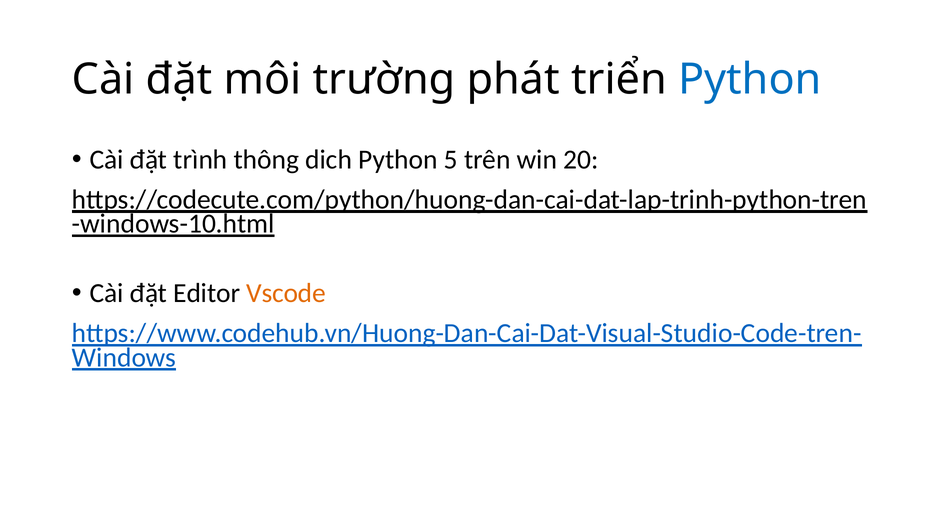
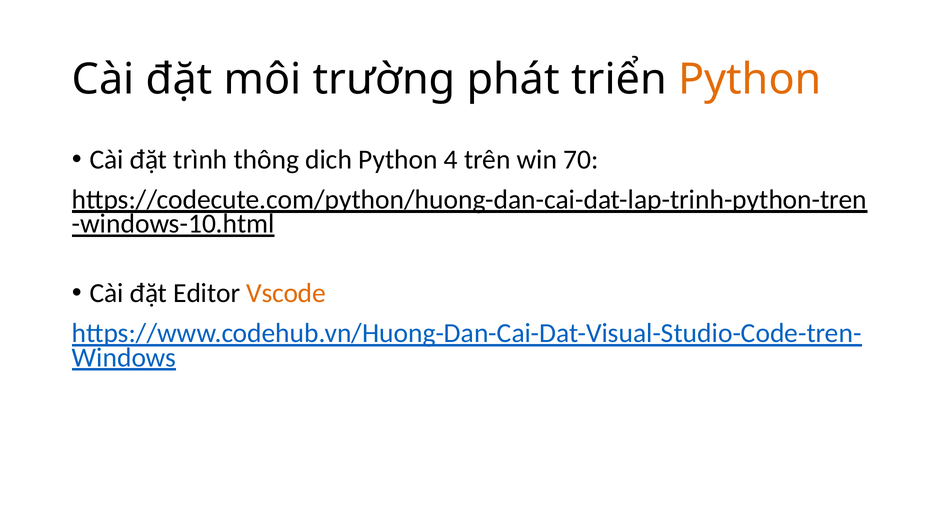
Python at (750, 79) colour: blue -> orange
5: 5 -> 4
20: 20 -> 70
